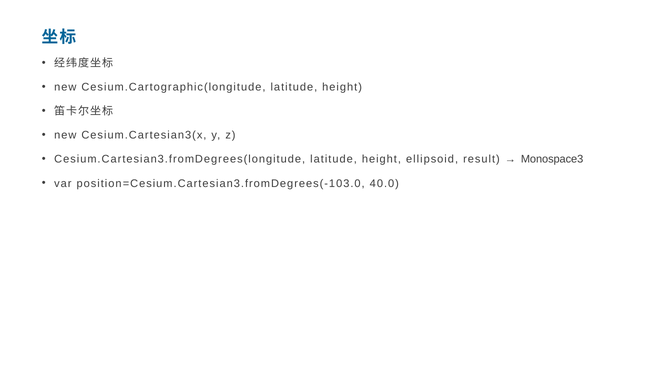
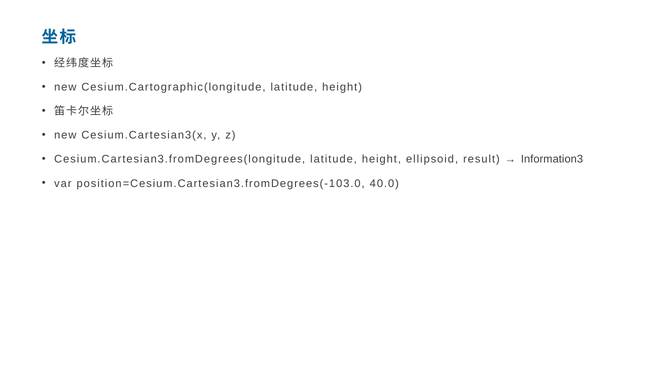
Monospace3: Monospace3 -> Information3
